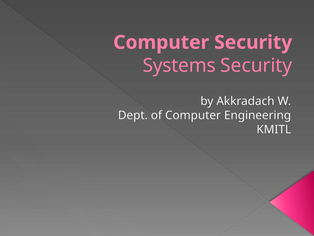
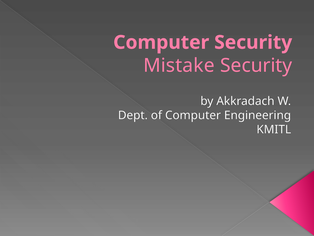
Systems: Systems -> Mistake
